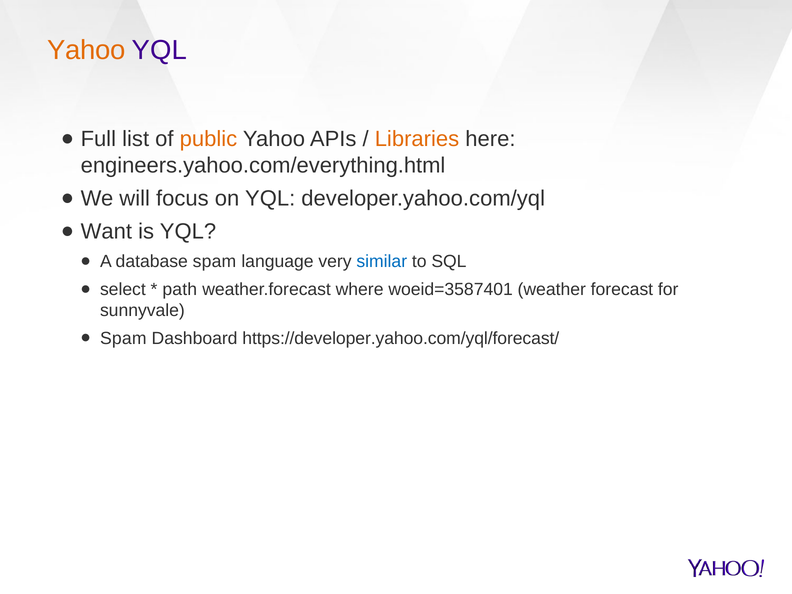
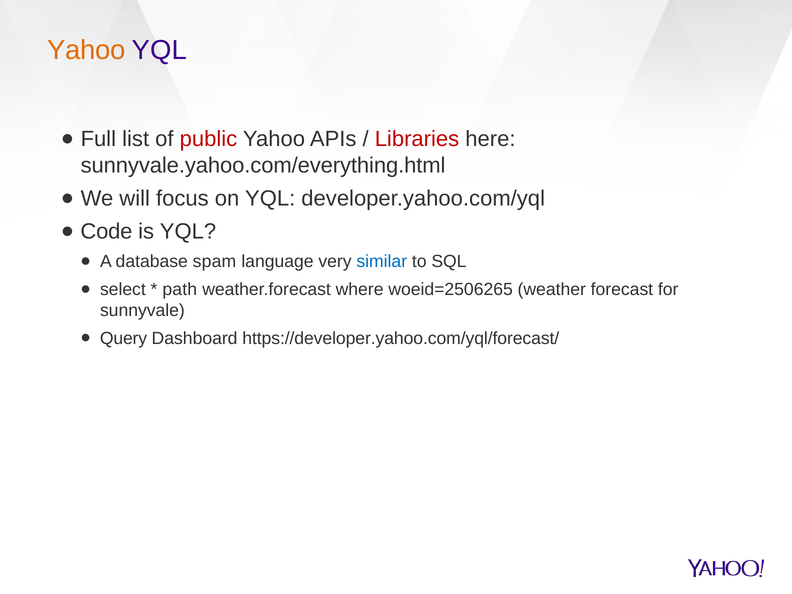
public colour: orange -> red
Libraries colour: orange -> red
engineers.yahoo.com/everything.html: engineers.yahoo.com/everything.html -> sunnyvale.yahoo.com/everything.html
Want: Want -> Code
woeid=3587401: woeid=3587401 -> woeid=2506265
Spam at (123, 338): Spam -> Query
